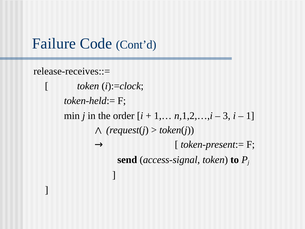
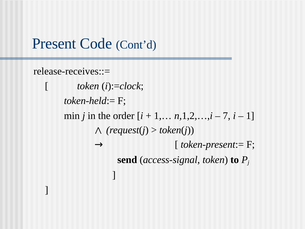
Failure: Failure -> Present
3: 3 -> 7
